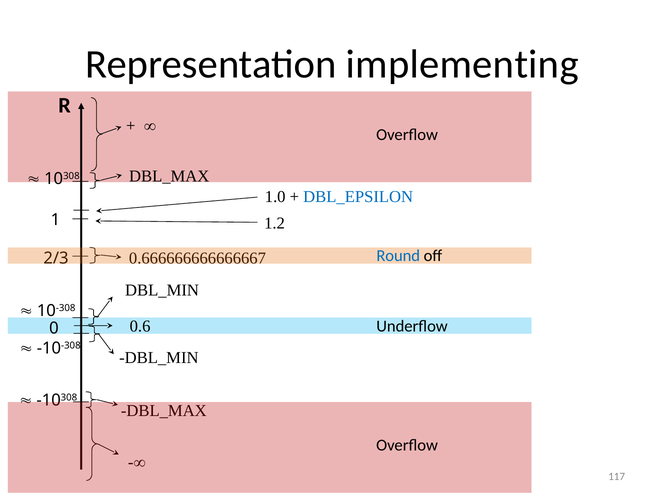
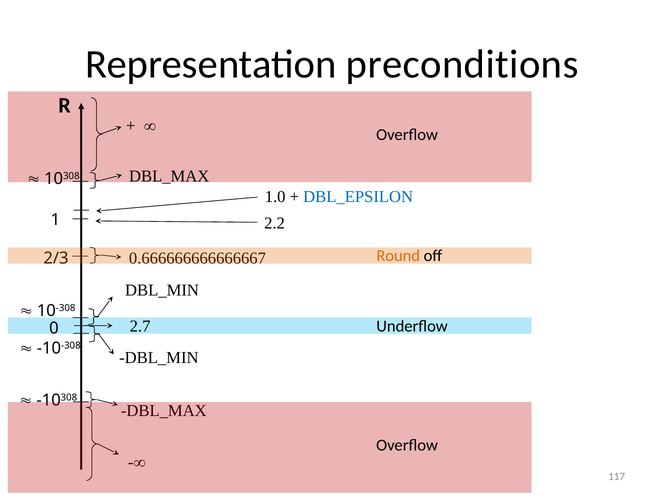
implementing: implementing -> preconditions
1.2: 1.2 -> 2.2
Round colour: blue -> orange
0.6: 0.6 -> 2.7
